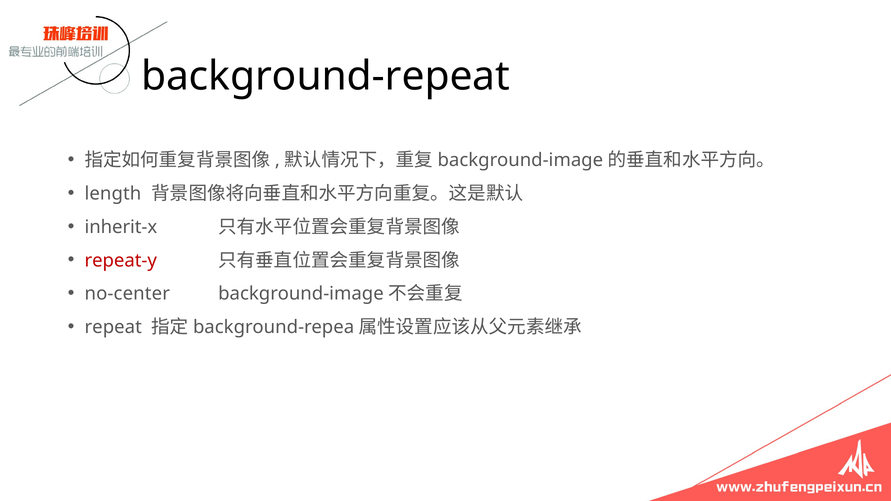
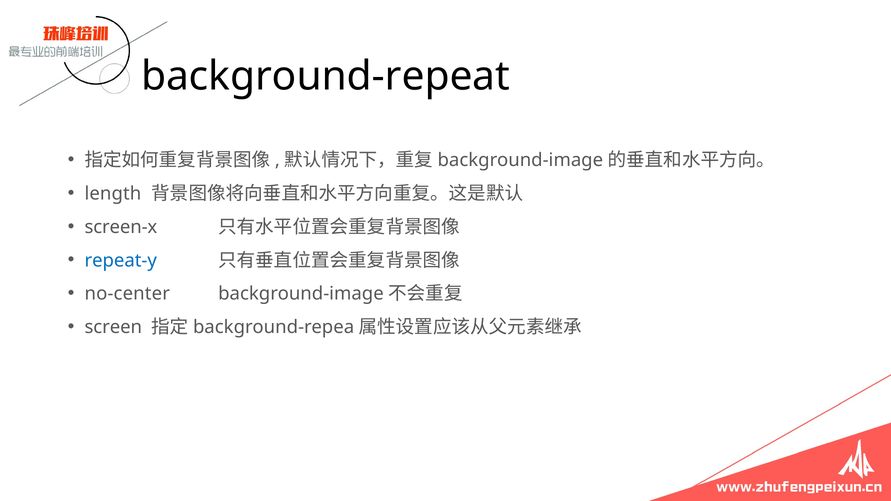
inherit-x: inherit-x -> screen-x
repeat-y colour: red -> blue
repeat: repeat -> screen
